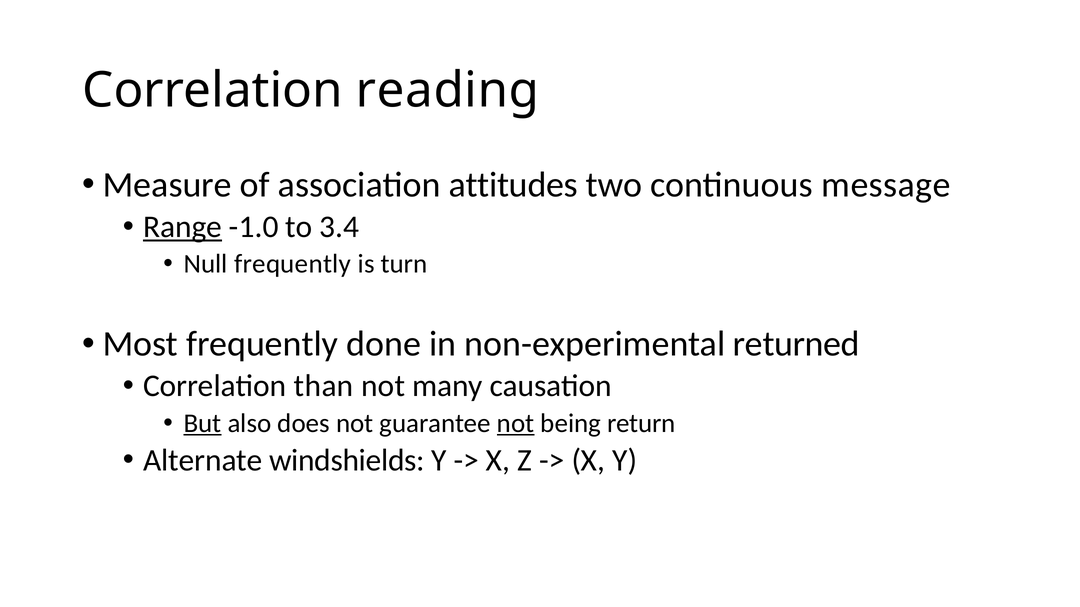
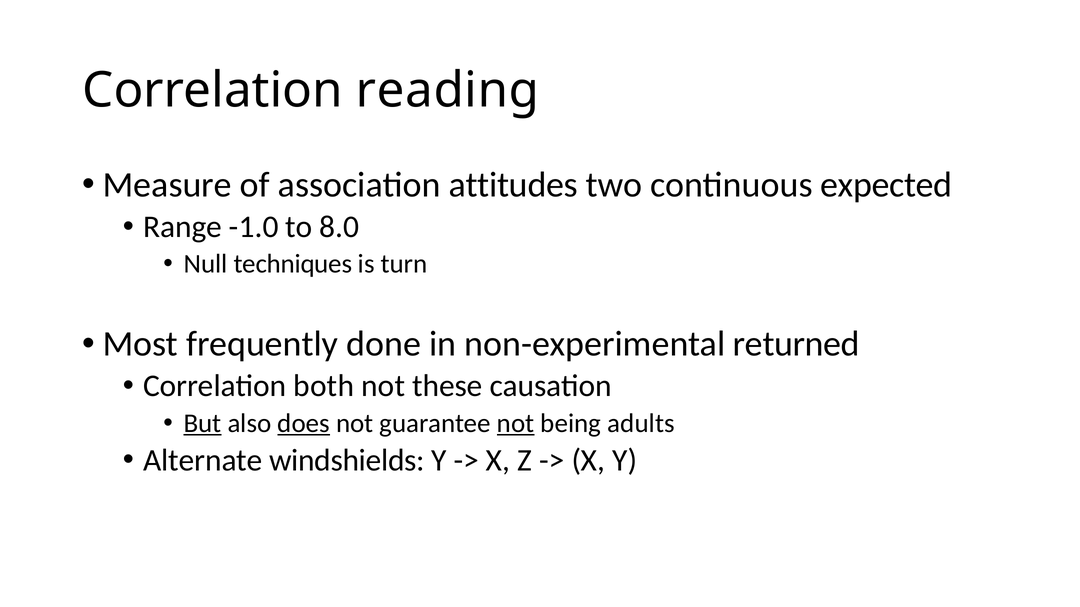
message: message -> expected
Range underline: present -> none
3.4: 3.4 -> 8.0
Null frequently: frequently -> techniques
than: than -> both
many: many -> these
does underline: none -> present
return: return -> adults
